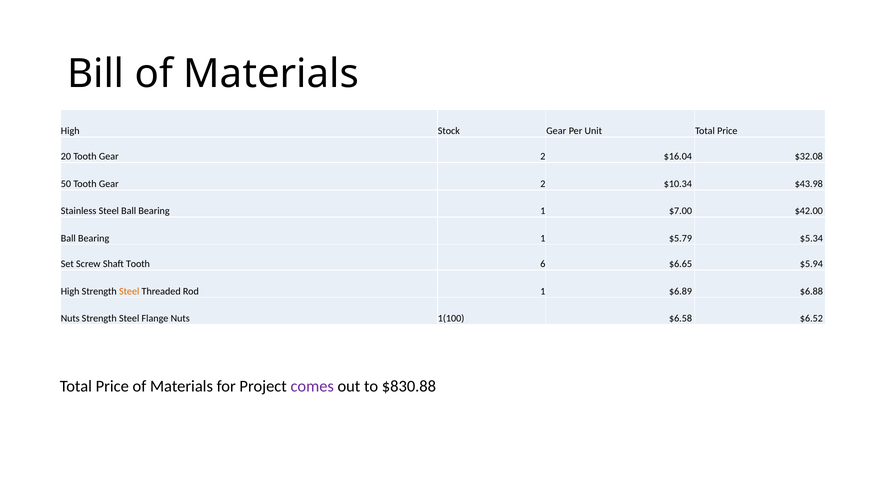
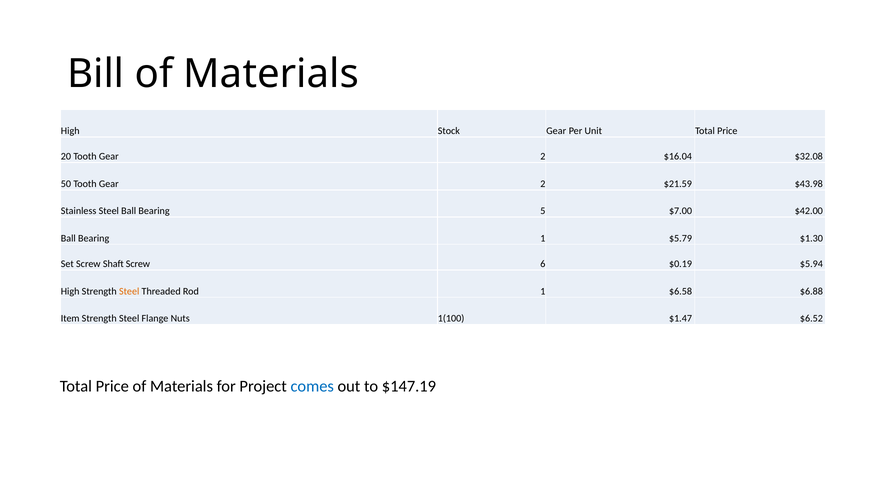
$10.34: $10.34 -> $21.59
Steel Ball Bearing 1: 1 -> 5
$5.34: $5.34 -> $1.30
Shaft Tooth: Tooth -> Screw
$6.65: $6.65 -> $0.19
$6.89: $6.89 -> $6.58
Nuts at (70, 318): Nuts -> Item
$6.58: $6.58 -> $1.47
comes colour: purple -> blue
$830.88: $830.88 -> $147.19
